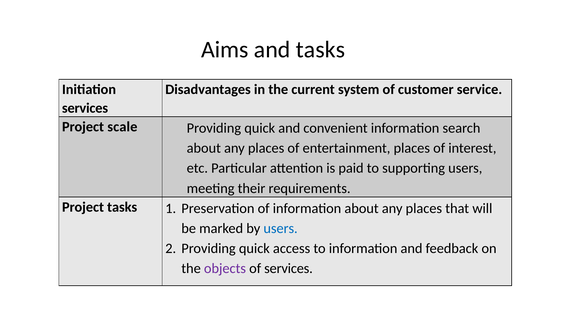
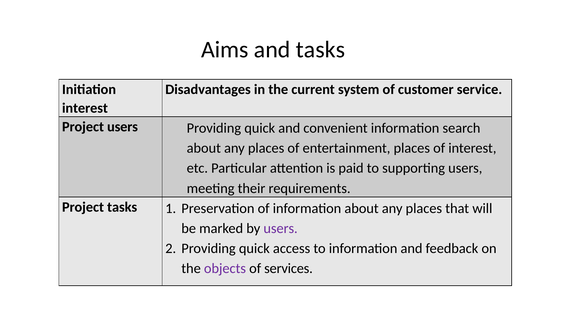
services at (85, 108): services -> interest
Project scale: scale -> users
users at (281, 228) colour: blue -> purple
